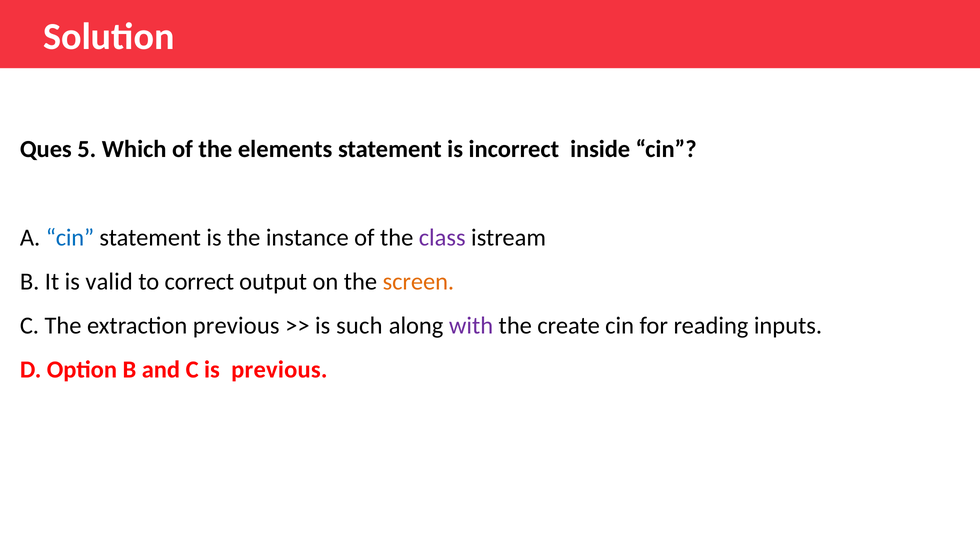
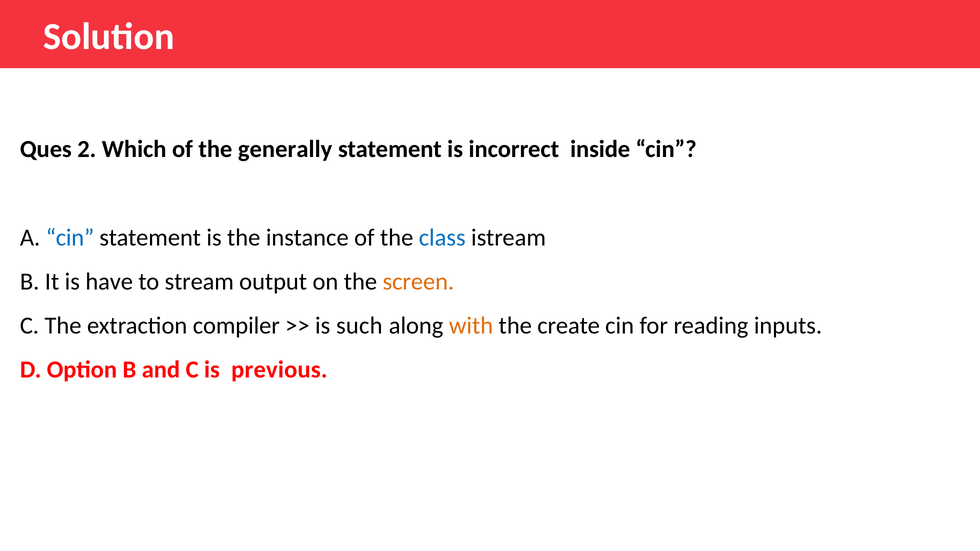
5: 5 -> 2
elements: elements -> generally
class colour: purple -> blue
valid: valid -> have
correct: correct -> stream
extraction previous: previous -> compiler
with colour: purple -> orange
